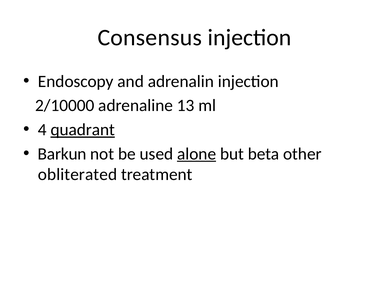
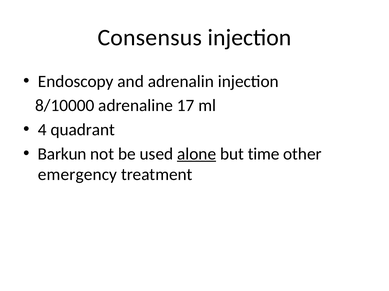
2/10000: 2/10000 -> 8/10000
13: 13 -> 17
quadrant underline: present -> none
beta: beta -> time
obliterated: obliterated -> emergency
